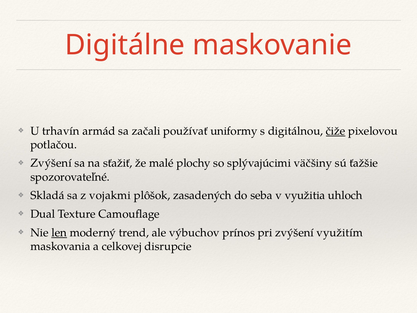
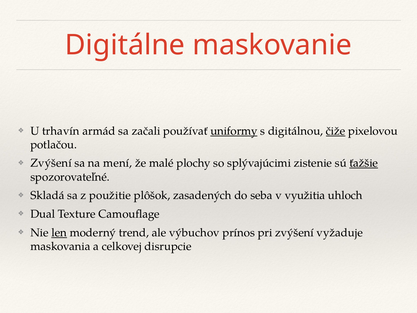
uniformy underline: none -> present
sťažiť: sťažiť -> mení
väčšiny: väčšiny -> zistenie
ťažšie underline: none -> present
vojakmi: vojakmi -> použitie
využitím: využitím -> vyžaduje
